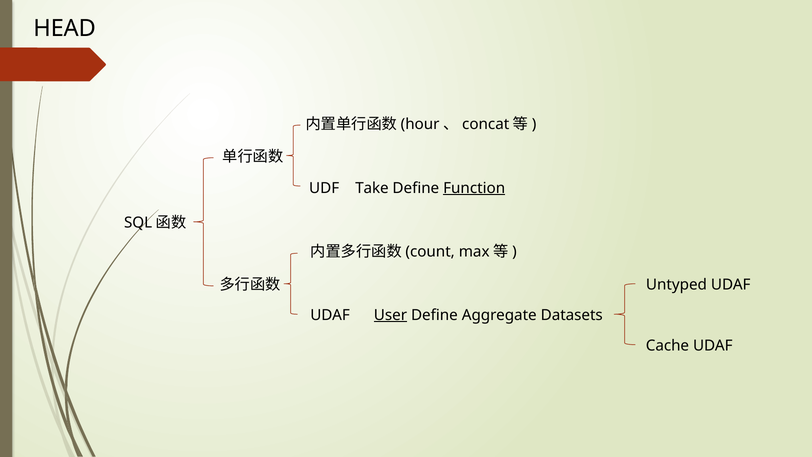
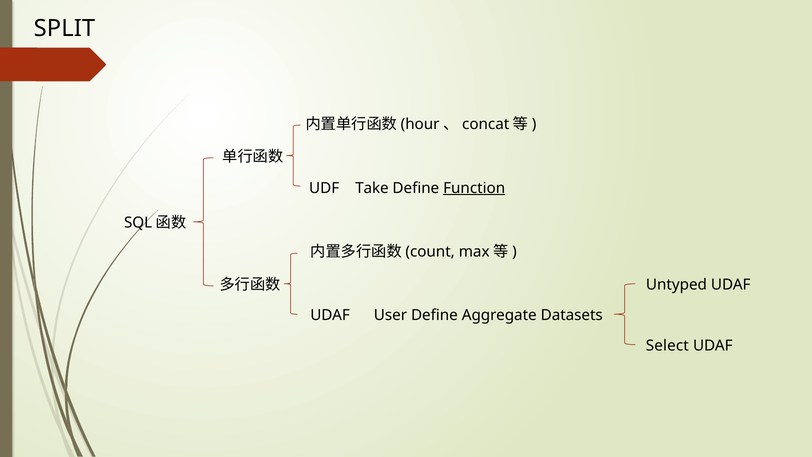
HEAD: HEAD -> SPLIT
User underline: present -> none
Cache: Cache -> Select
